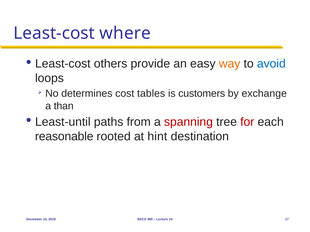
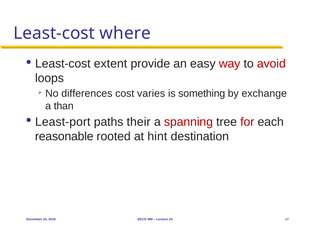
others: others -> extent
way colour: orange -> red
avoid colour: blue -> red
determines: determines -> differences
tables: tables -> varies
customers: customers -> something
Least-until: Least-until -> Least-port
from: from -> their
